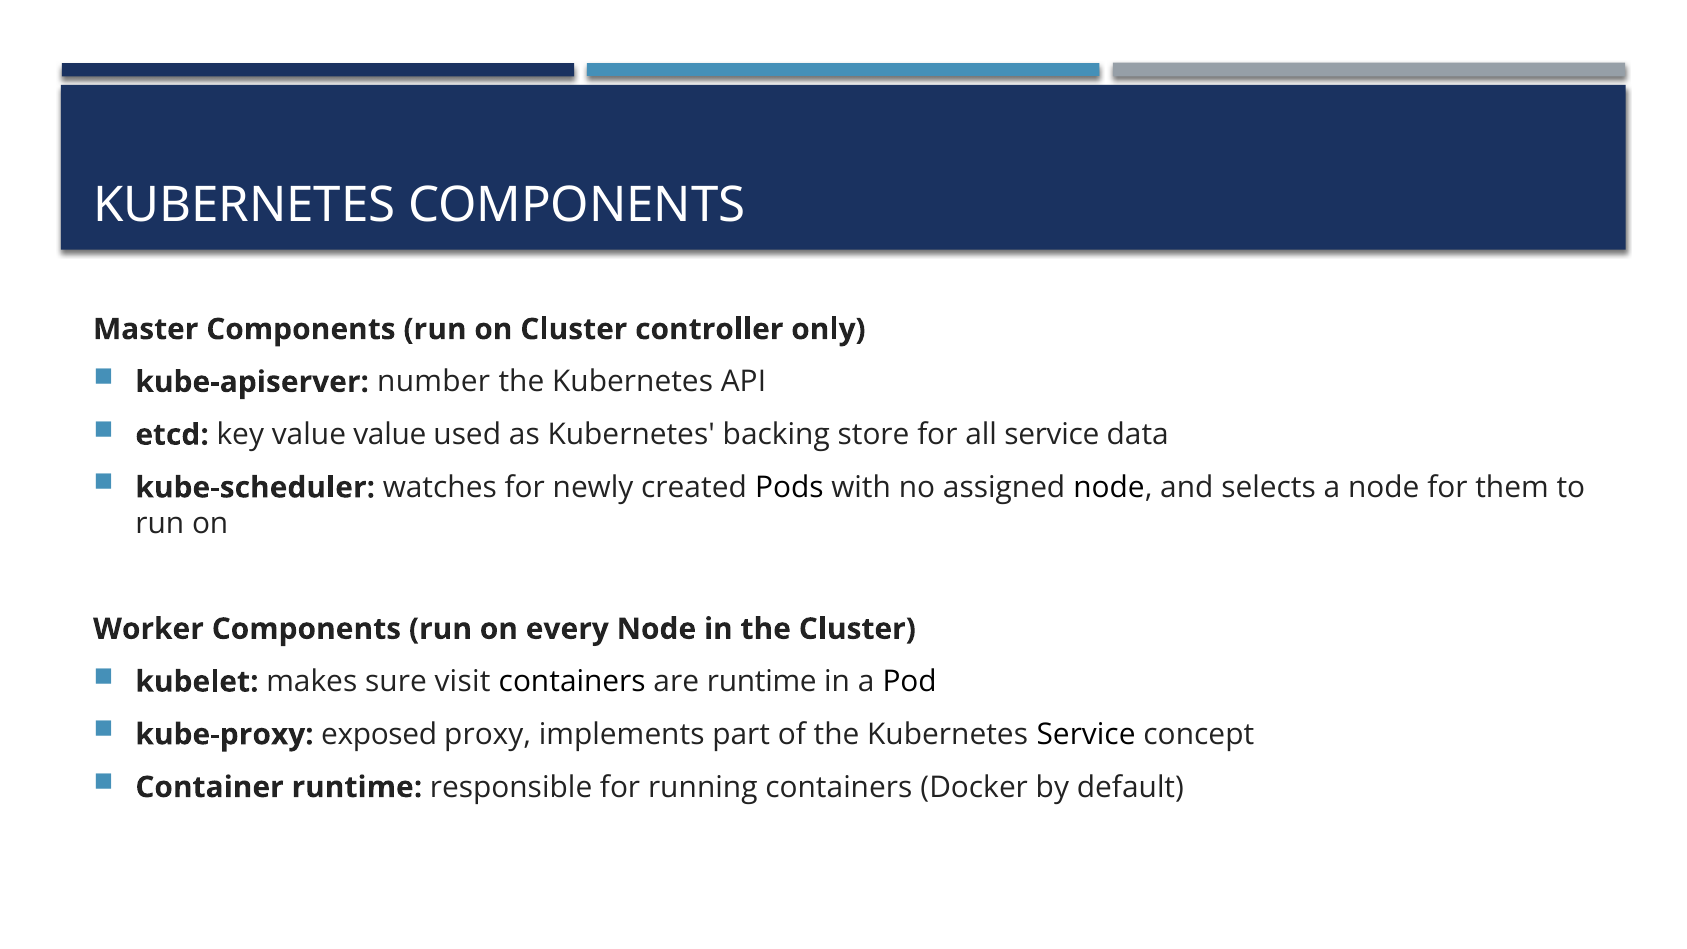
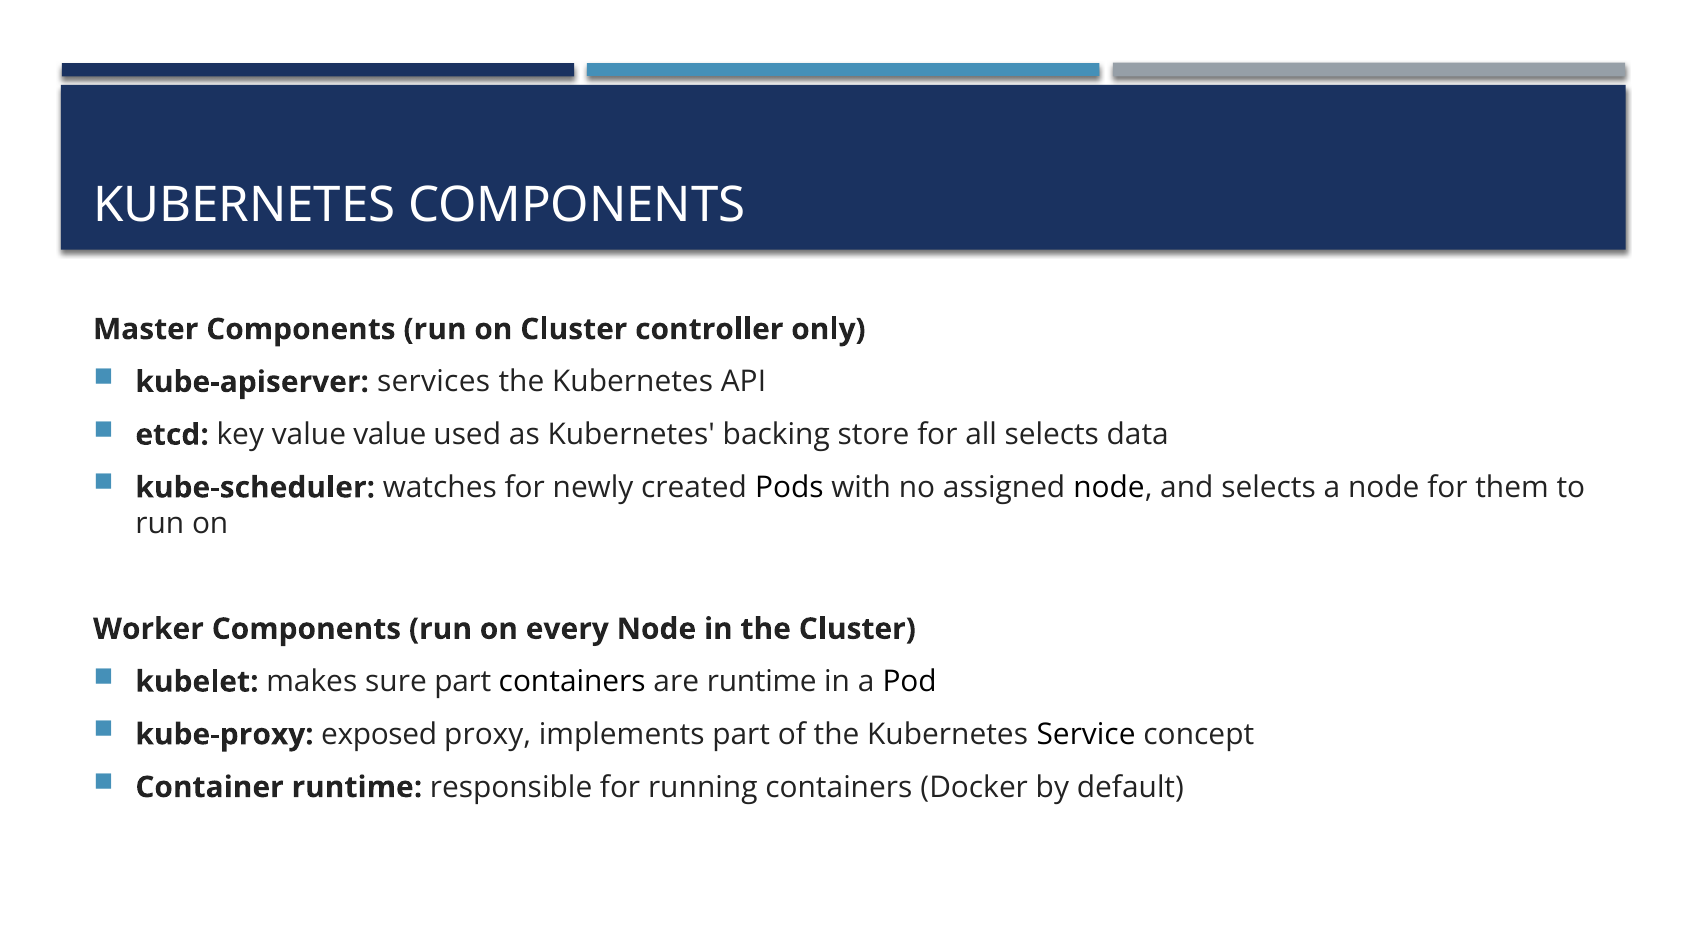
number: number -> services
all service: service -> selects
sure visit: visit -> part
